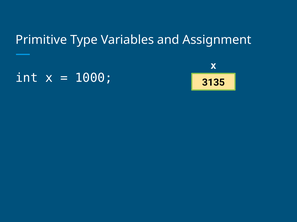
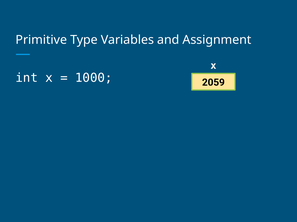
3135: 3135 -> 2059
